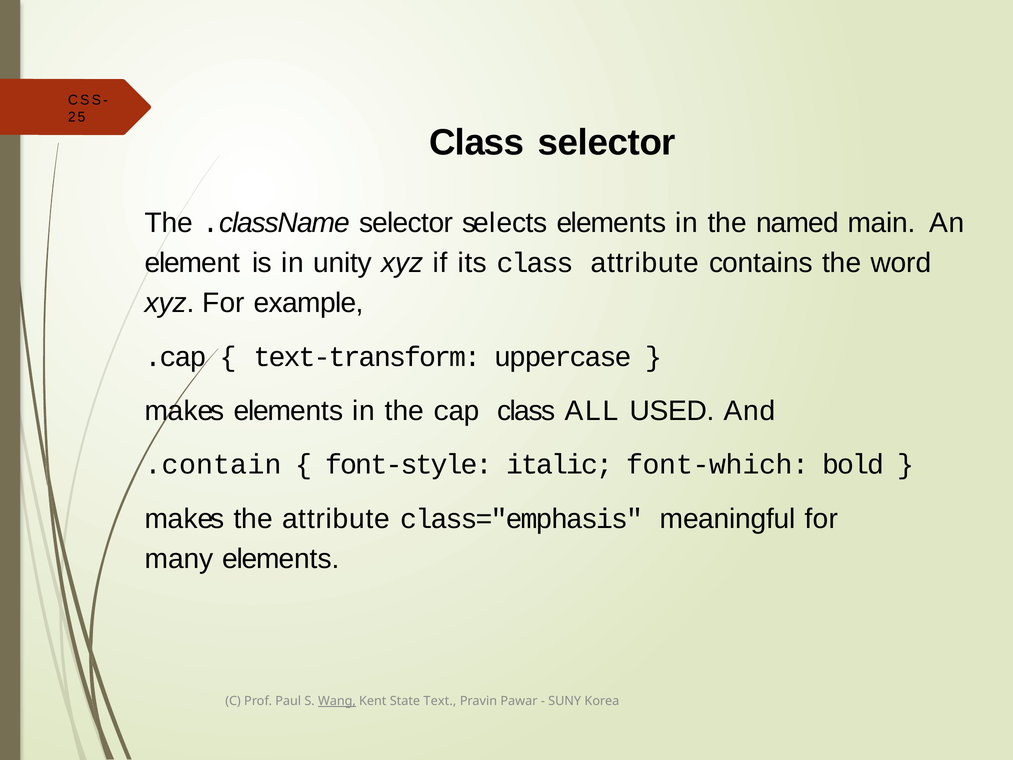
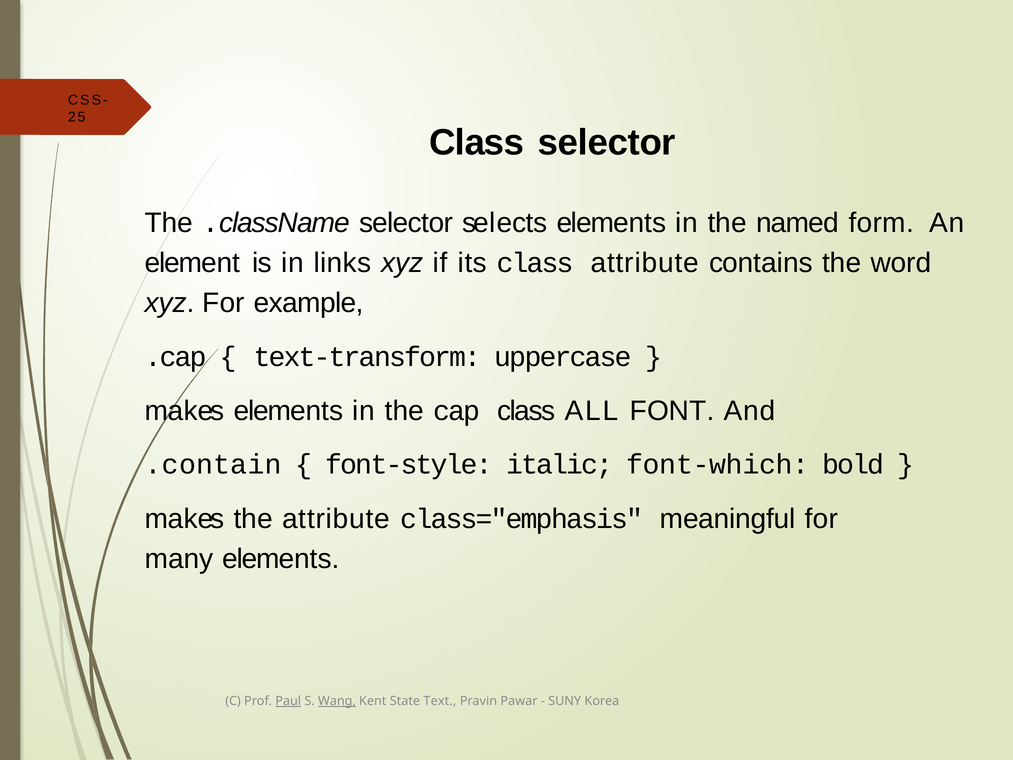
main: main -> form
unity: unity -> links
USED: USED -> FONT
Paul underline: none -> present
